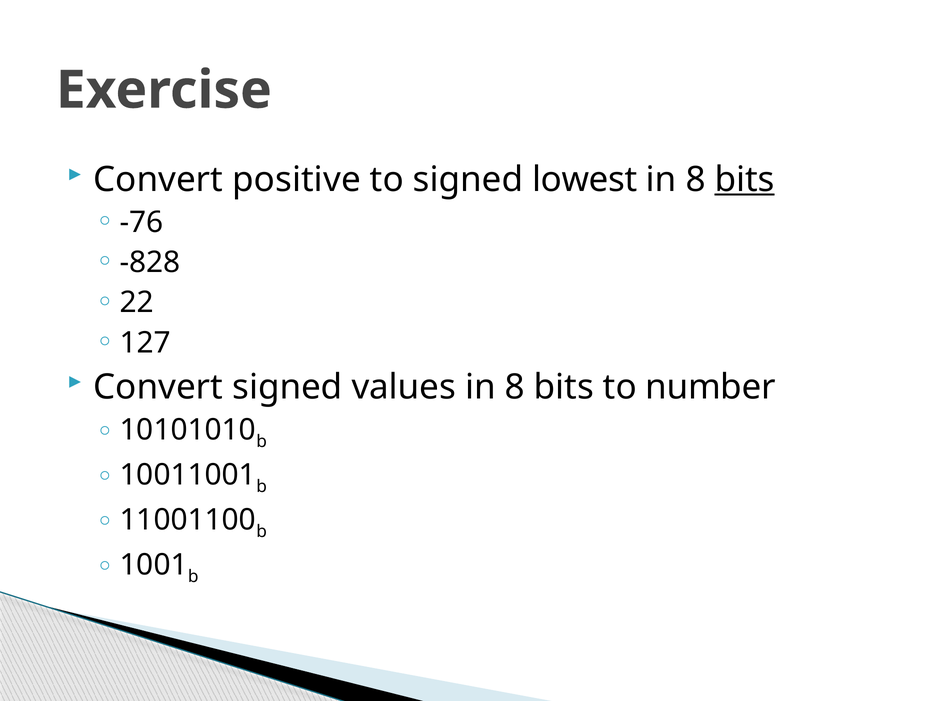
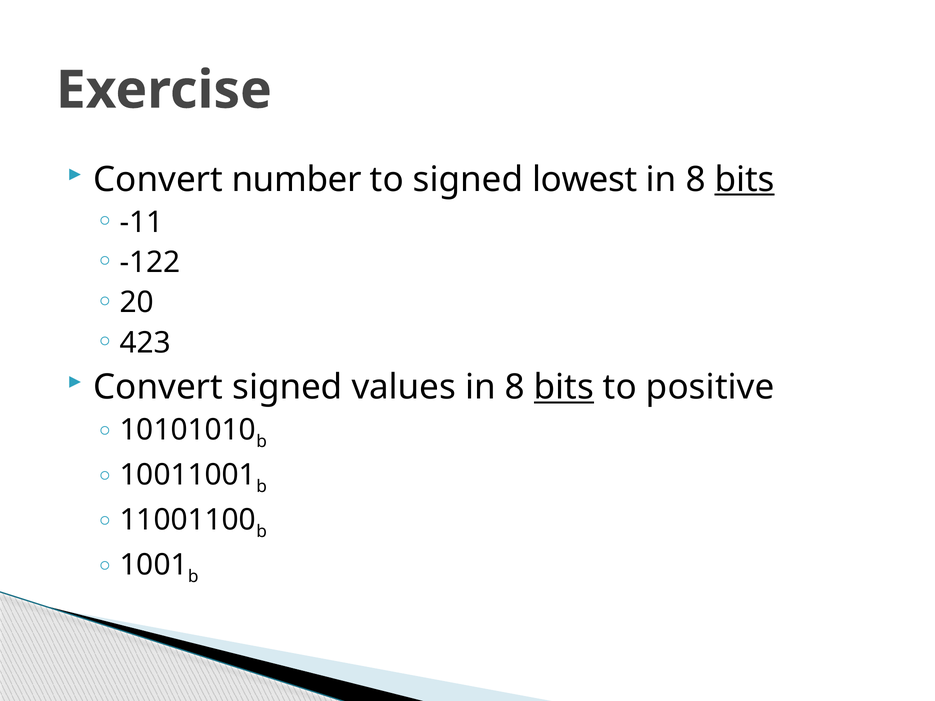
positive: positive -> number
-76: -76 -> -11
-828: -828 -> -122
22: 22 -> 20
127: 127 -> 423
bits at (564, 387) underline: none -> present
number: number -> positive
